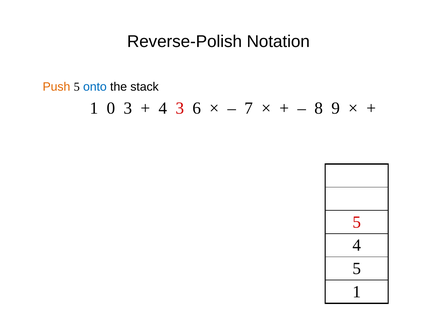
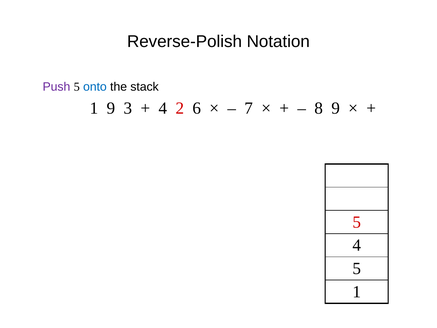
Push colour: orange -> purple
1 0: 0 -> 9
4 3: 3 -> 2
